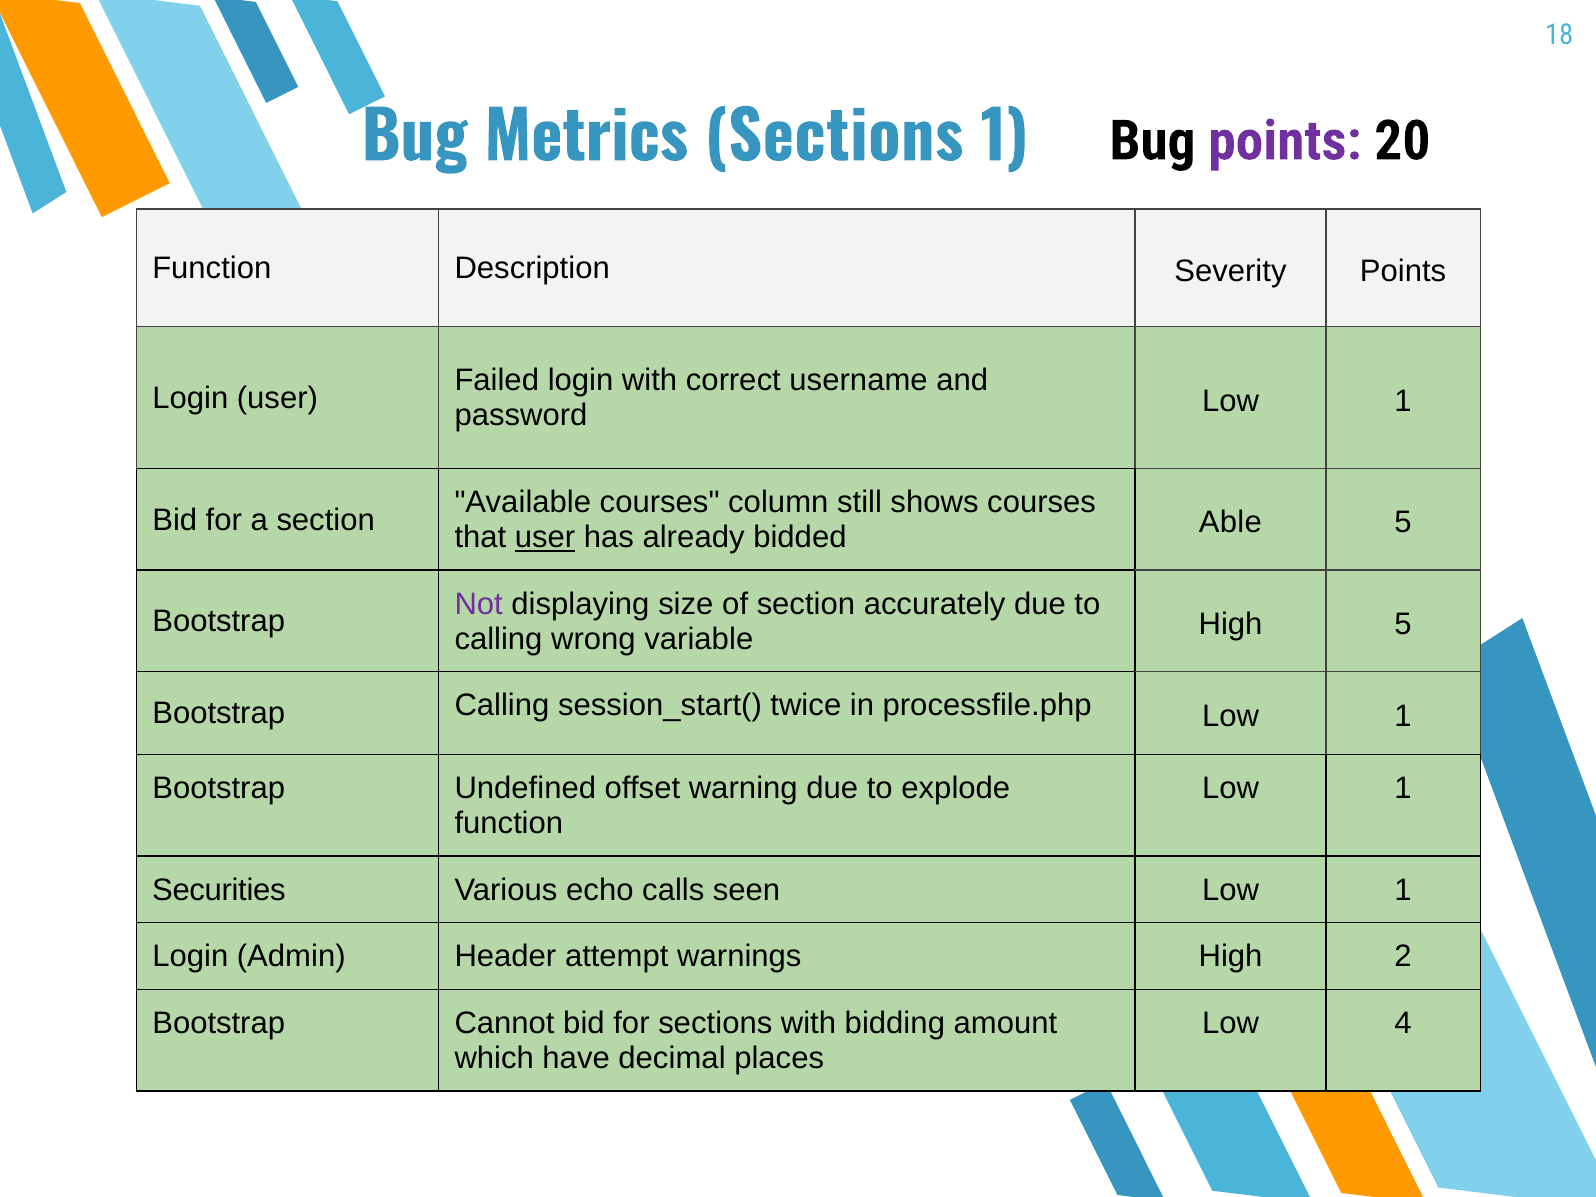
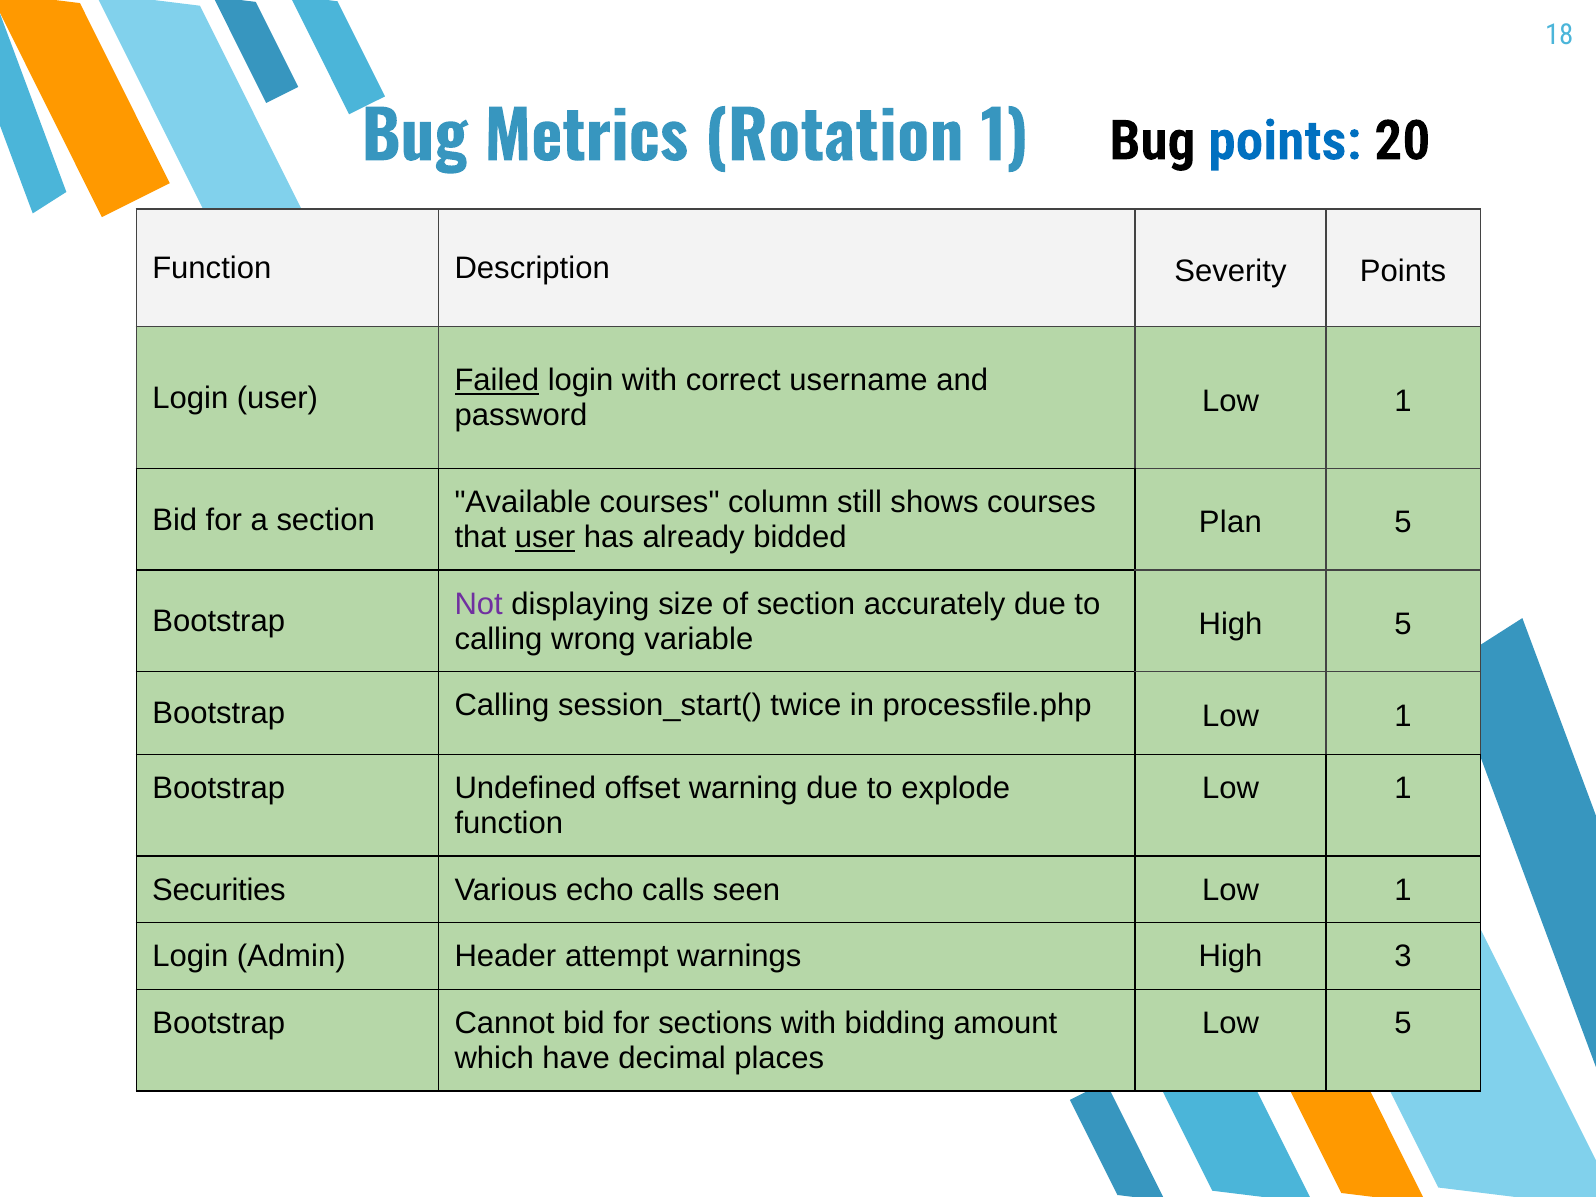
Metrics Sections: Sections -> Rotation
points at (1285, 141) colour: purple -> blue
Failed underline: none -> present
Able: Able -> Plan
2: 2 -> 3
Low 4: 4 -> 5
